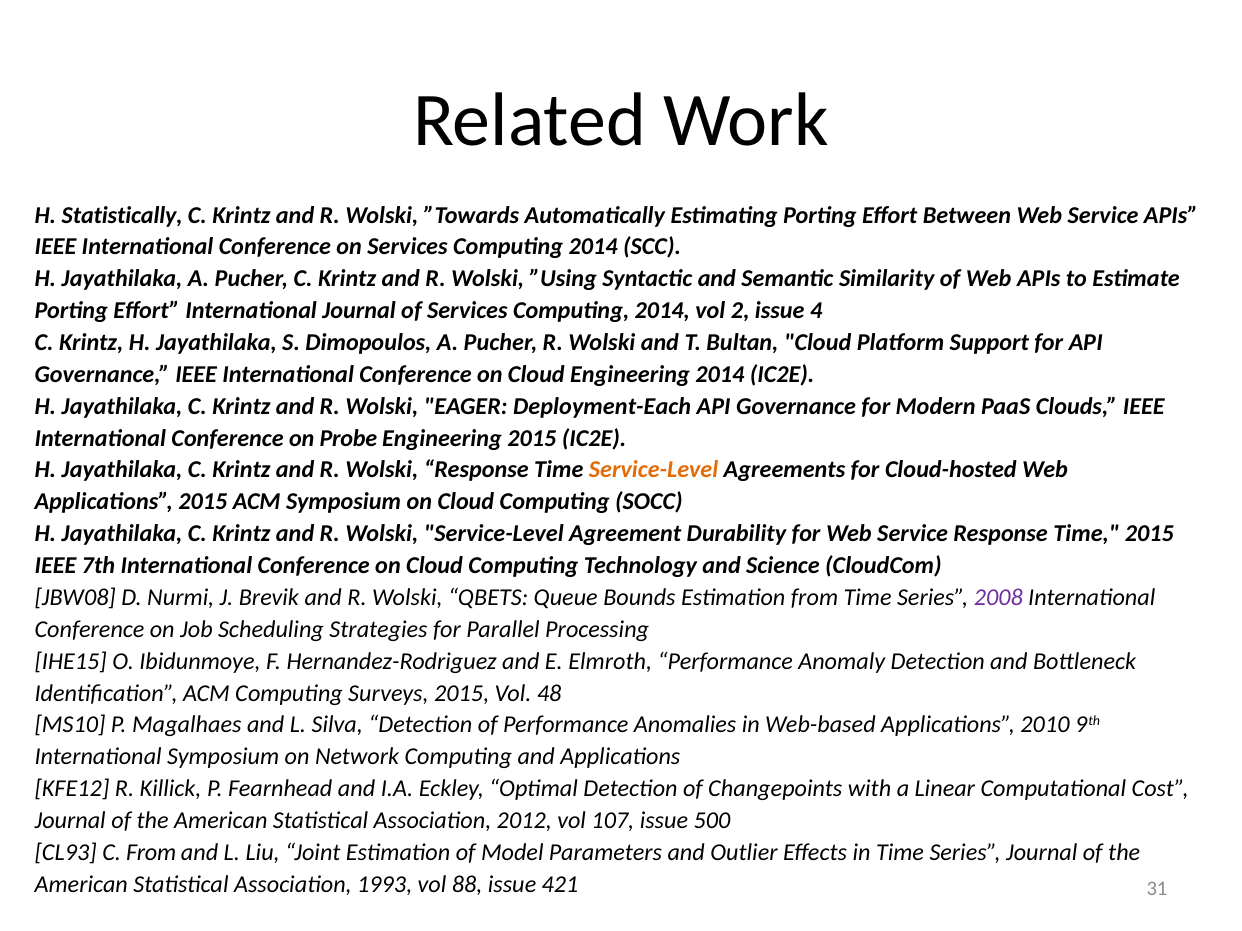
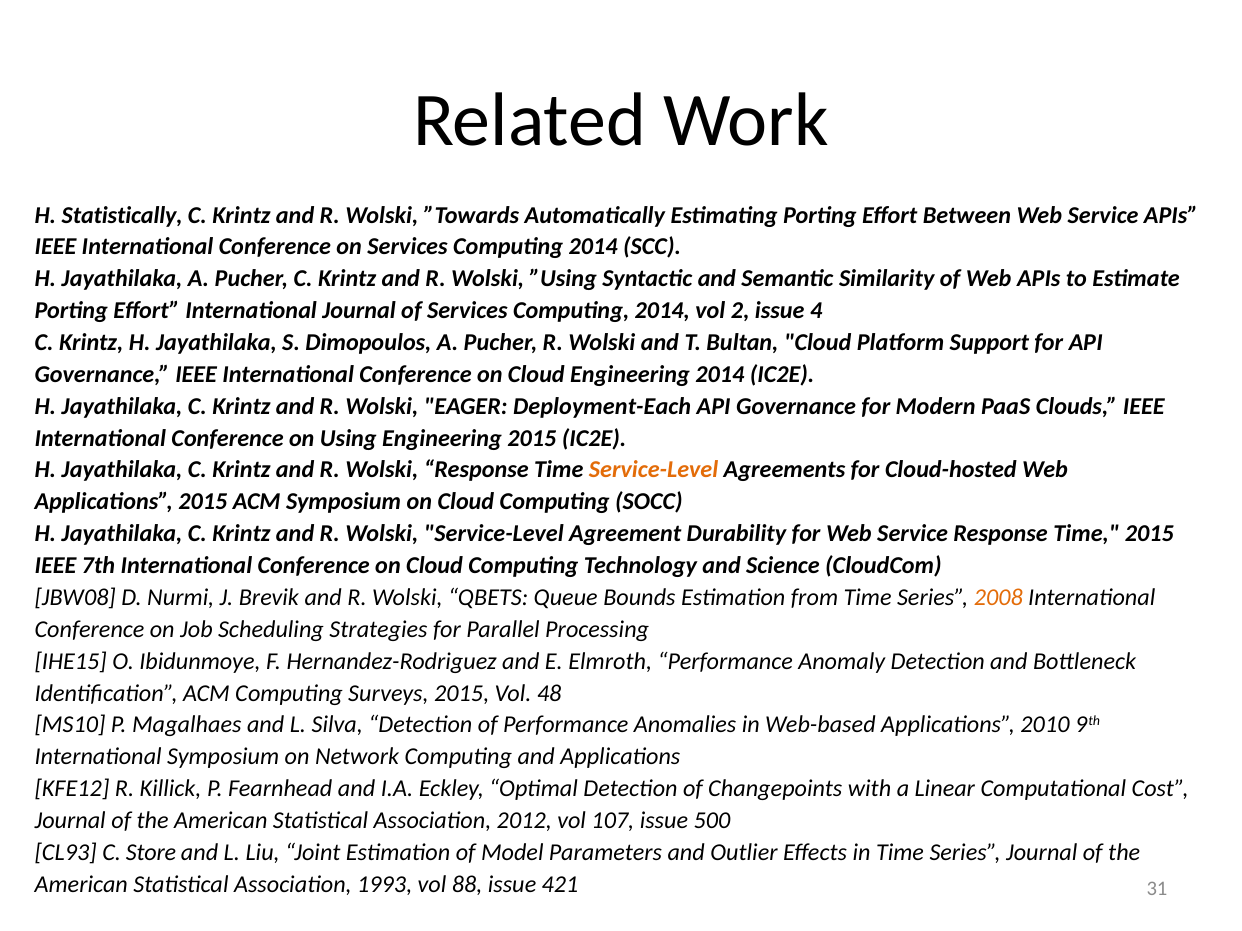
Probe: Probe -> Using
2008 colour: purple -> orange
C From: From -> Store
